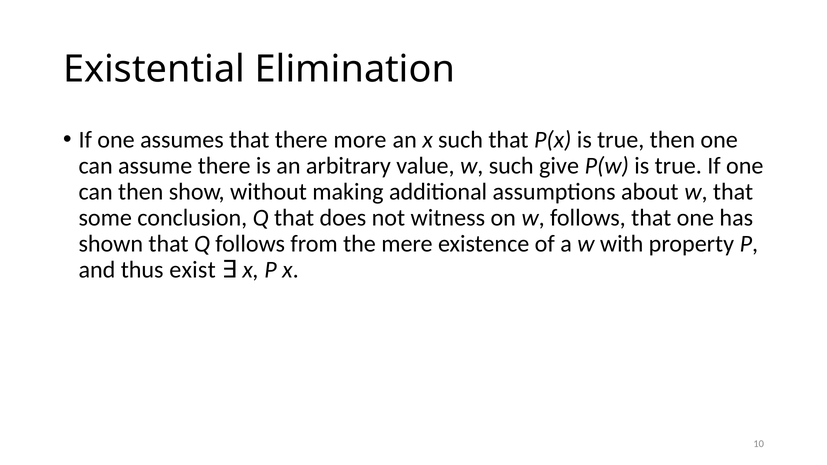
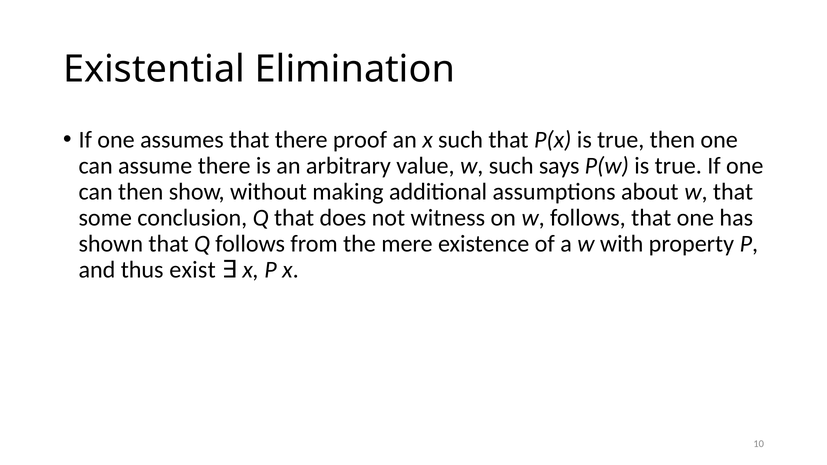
more: more -> proof
give: give -> says
